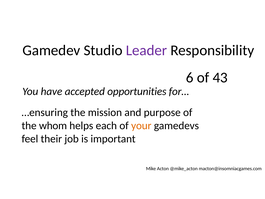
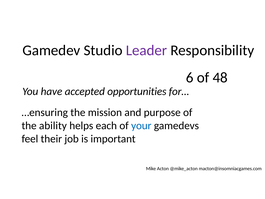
43: 43 -> 48
whom: whom -> ability
your colour: orange -> blue
